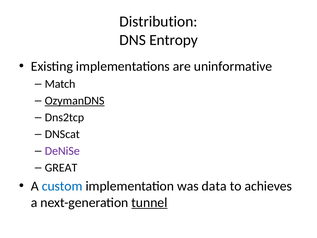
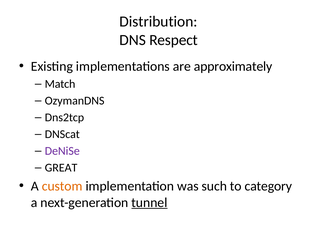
Entropy: Entropy -> Respect
uninformative: uninformative -> approximately
OzymanDNS underline: present -> none
custom colour: blue -> orange
data: data -> such
achieves: achieves -> category
